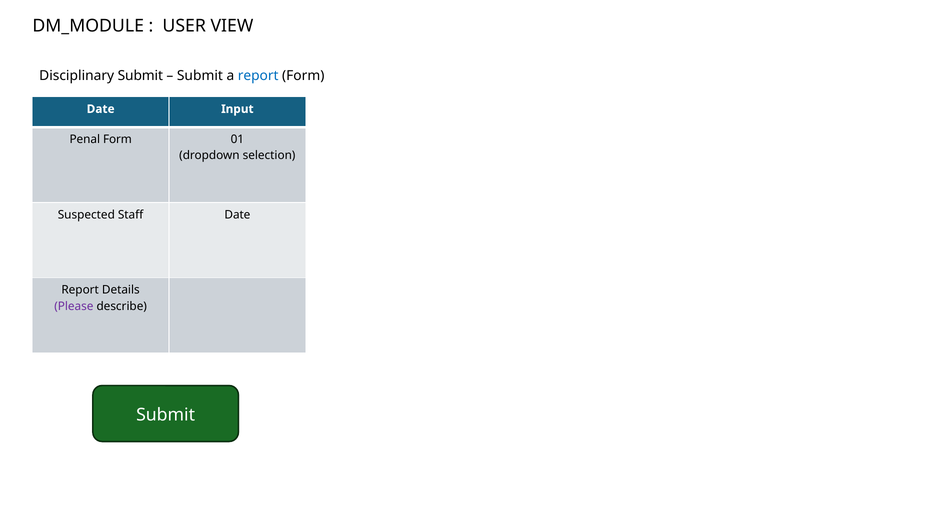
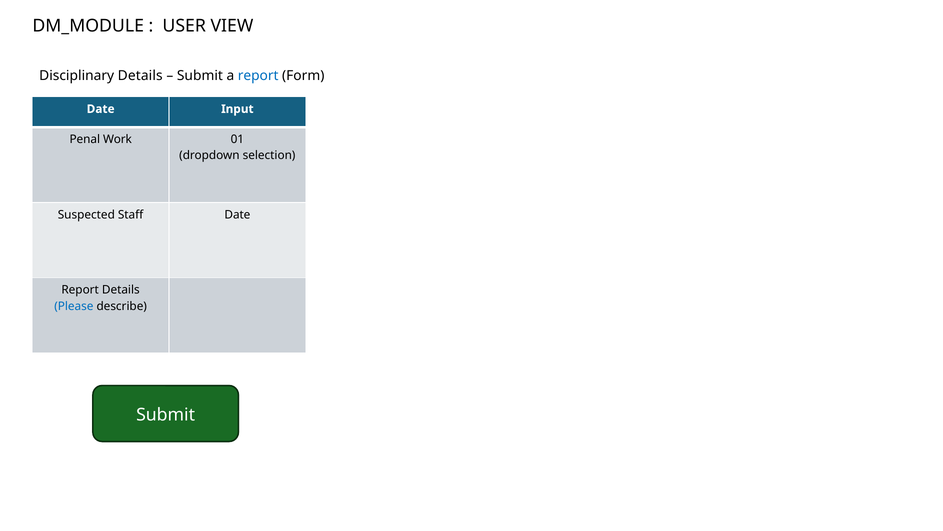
Disciplinary Submit: Submit -> Details
Penal Form: Form -> Work
Please colour: purple -> blue
